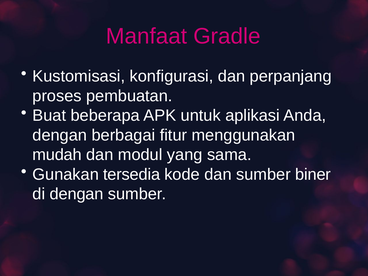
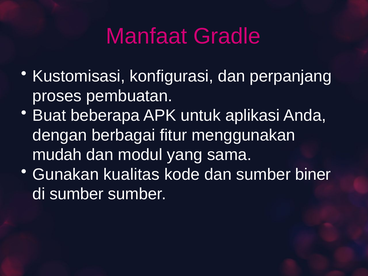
tersedia: tersedia -> kualitas
di dengan: dengan -> sumber
